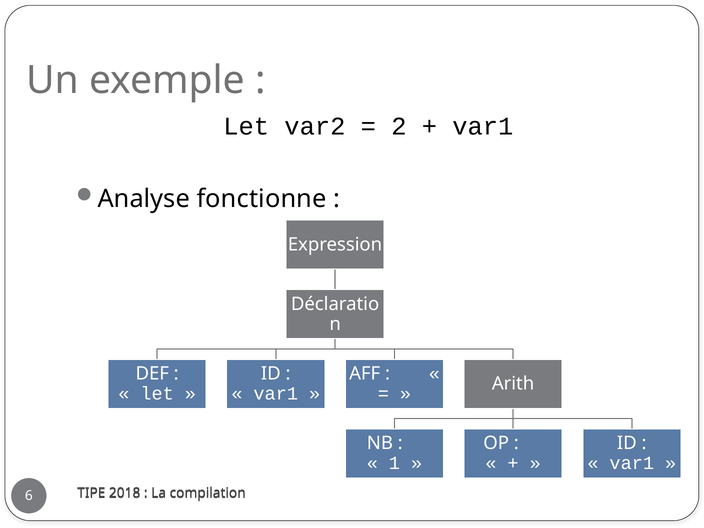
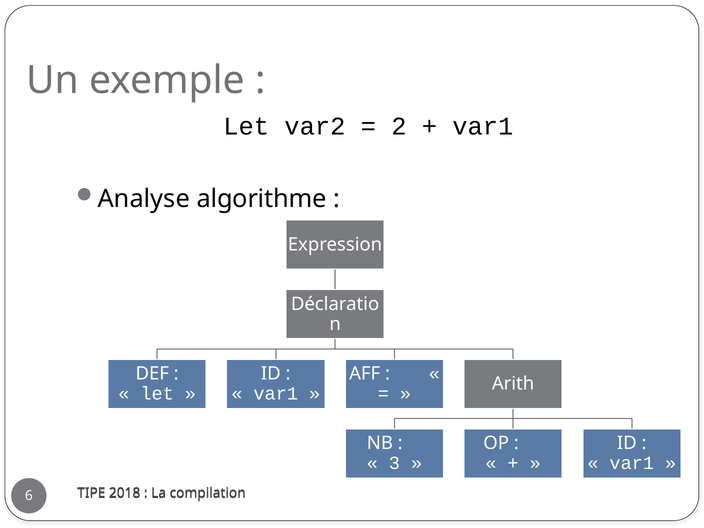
fonctionne: fonctionne -> algorithme
1: 1 -> 3
